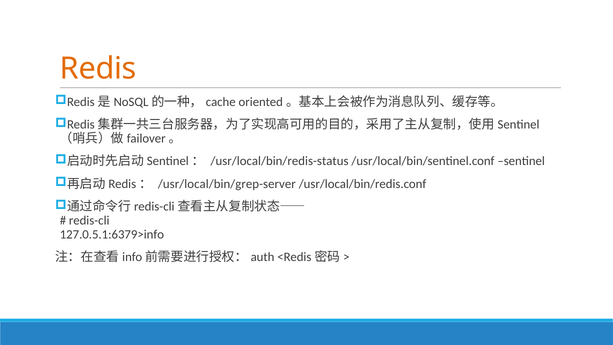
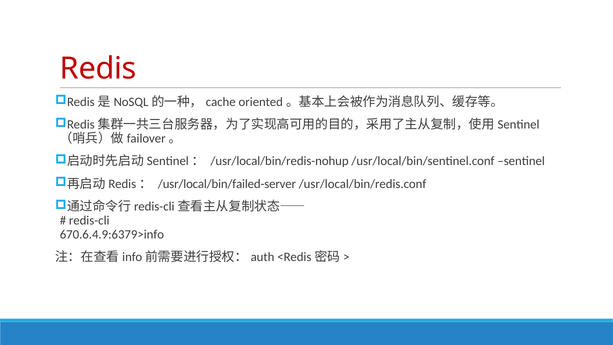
Redis colour: orange -> red
/usr/local/bin/redis-status: /usr/local/bin/redis-status -> /usr/local/bin/redis-nohup
/usr/local/bin/grep-server: /usr/local/bin/grep-server -> /usr/local/bin/failed-server
127.0.5.1:6379>info: 127.0.5.1:6379>info -> 670.6.4.9:6379>info
